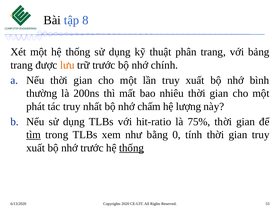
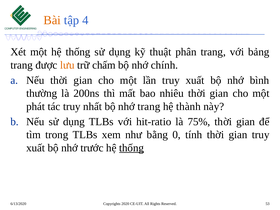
Bài colour: black -> orange
8: 8 -> 4
trữ trước: trước -> chấm
nhớ chấm: chấm -> trang
lượng: lượng -> thành
tìm underline: present -> none
